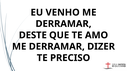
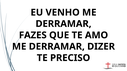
DESTE: DESTE -> FAZES
